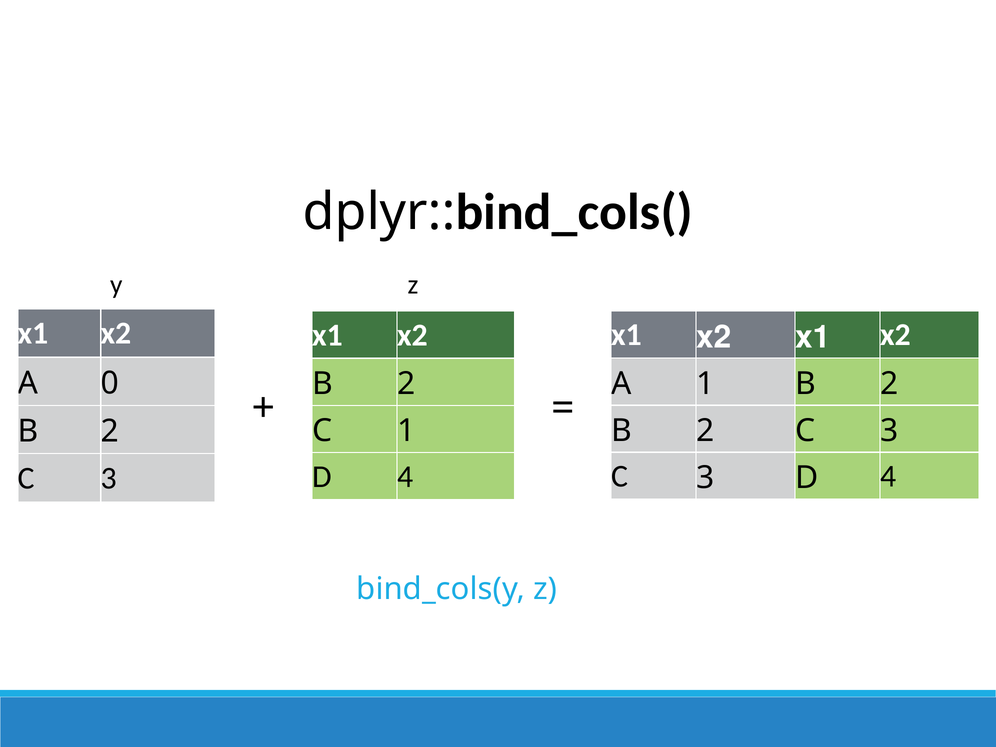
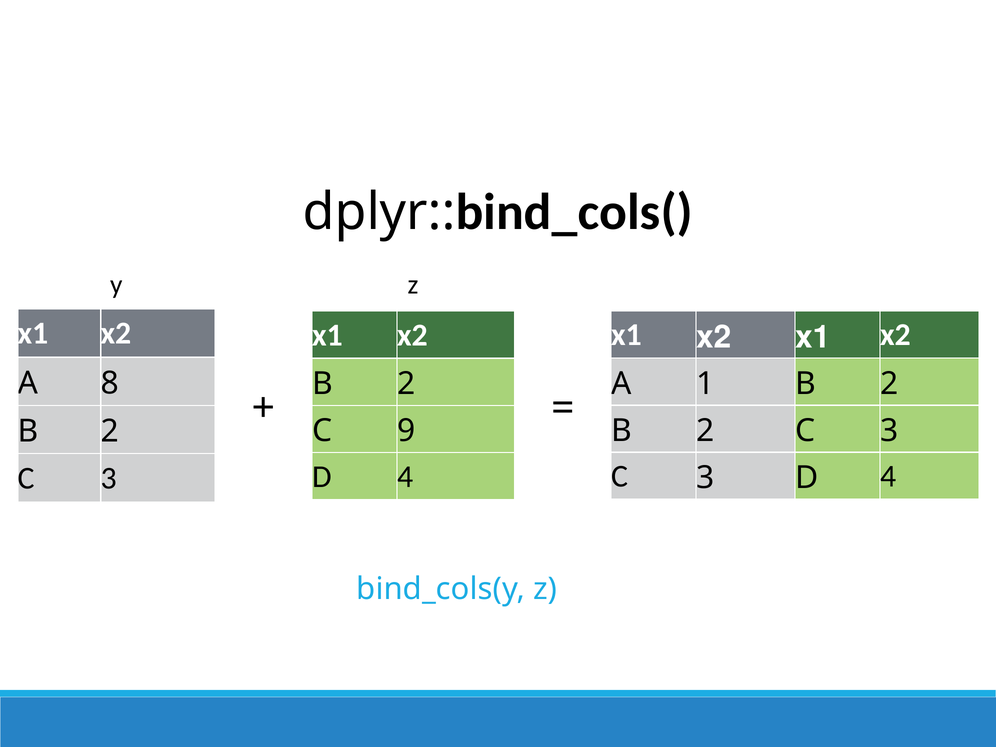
0: 0 -> 8
C 1: 1 -> 9
